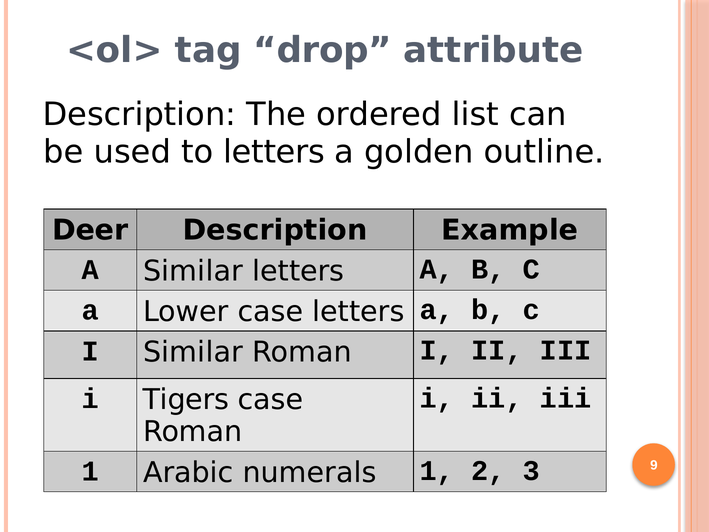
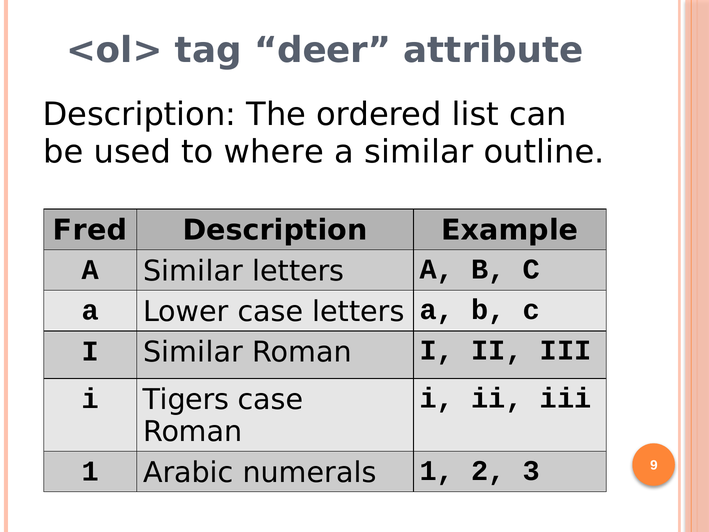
drop: drop -> deer
to letters: letters -> where
golden at (419, 152): golden -> similar
Deer: Deer -> Fred
